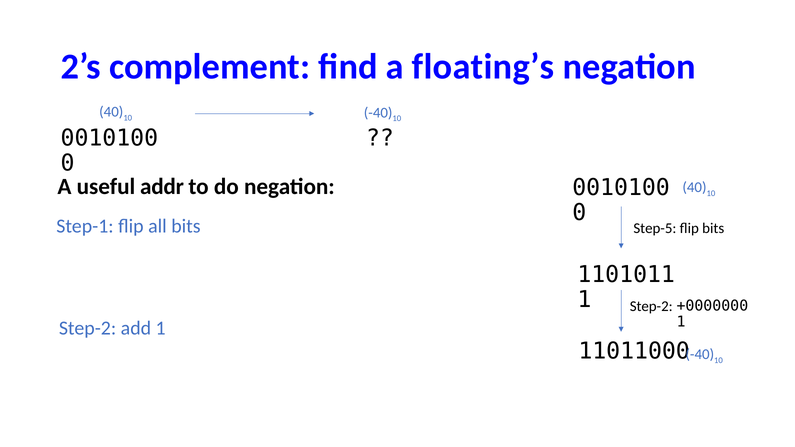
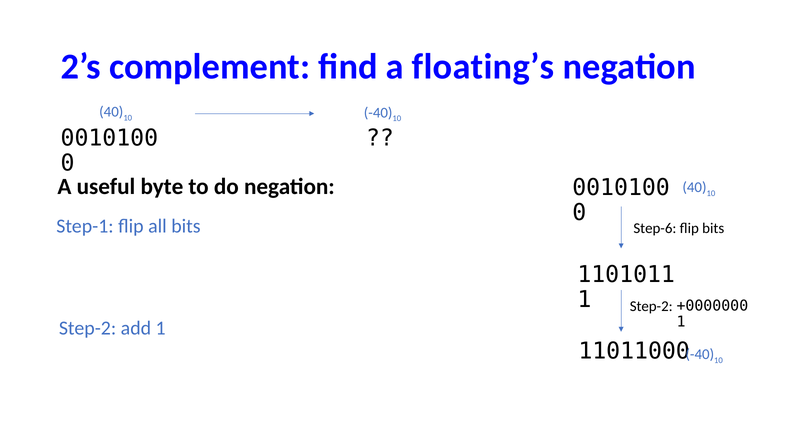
addr: addr -> byte
Step-5: Step-5 -> Step-6
